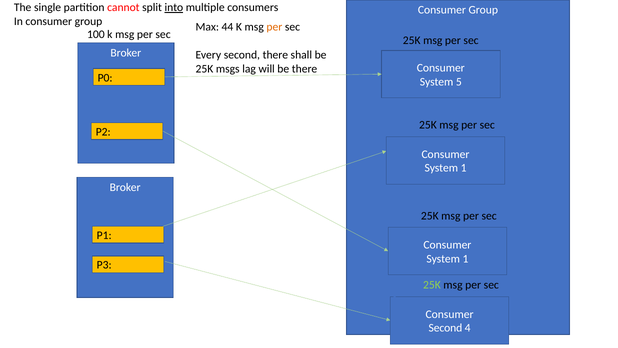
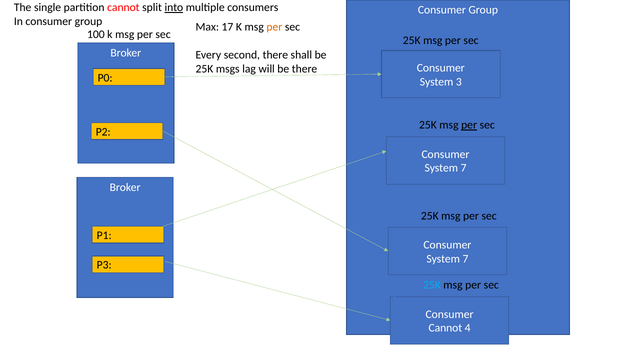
44: 44 -> 17
5: 5 -> 3
per at (469, 125) underline: none -> present
1 at (464, 168): 1 -> 7
1 at (465, 259): 1 -> 7
25K at (432, 285) colour: light green -> light blue
Second at (445, 328): Second -> Cannot
